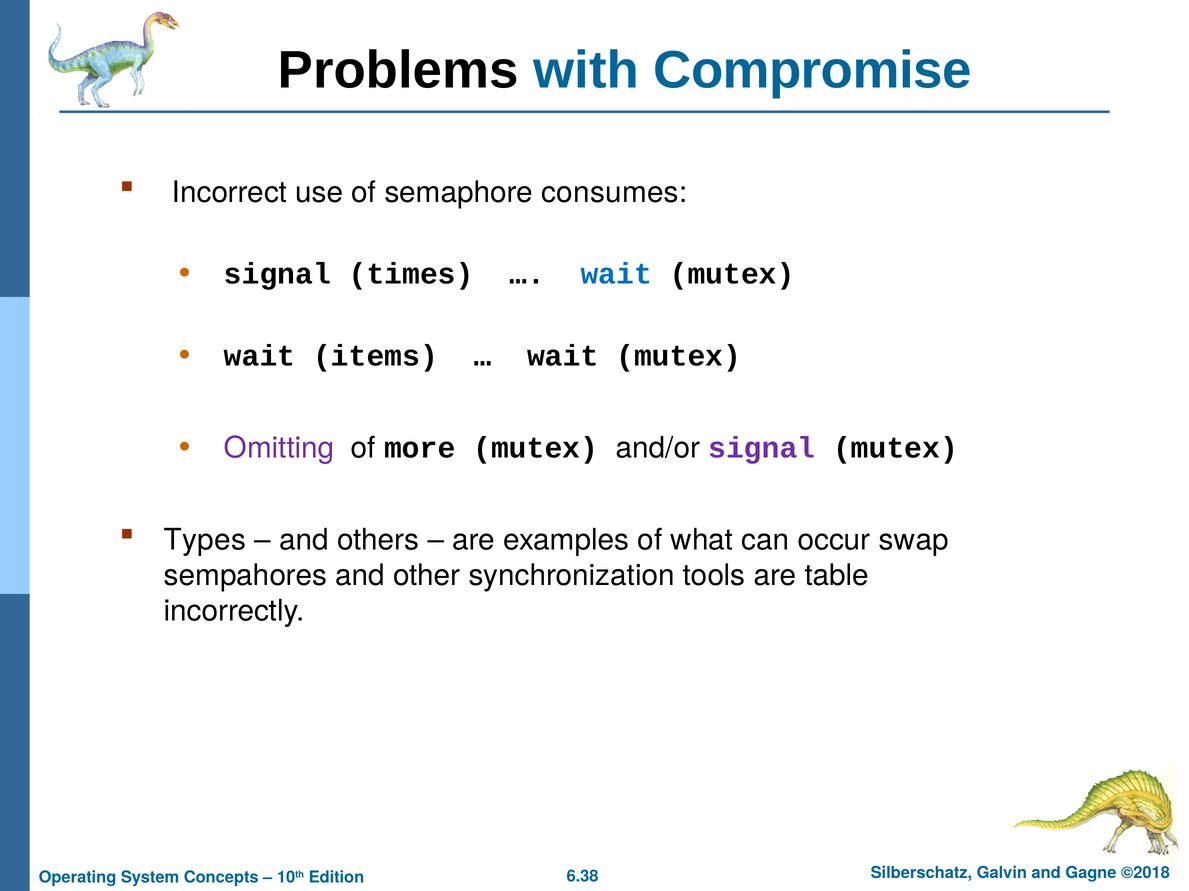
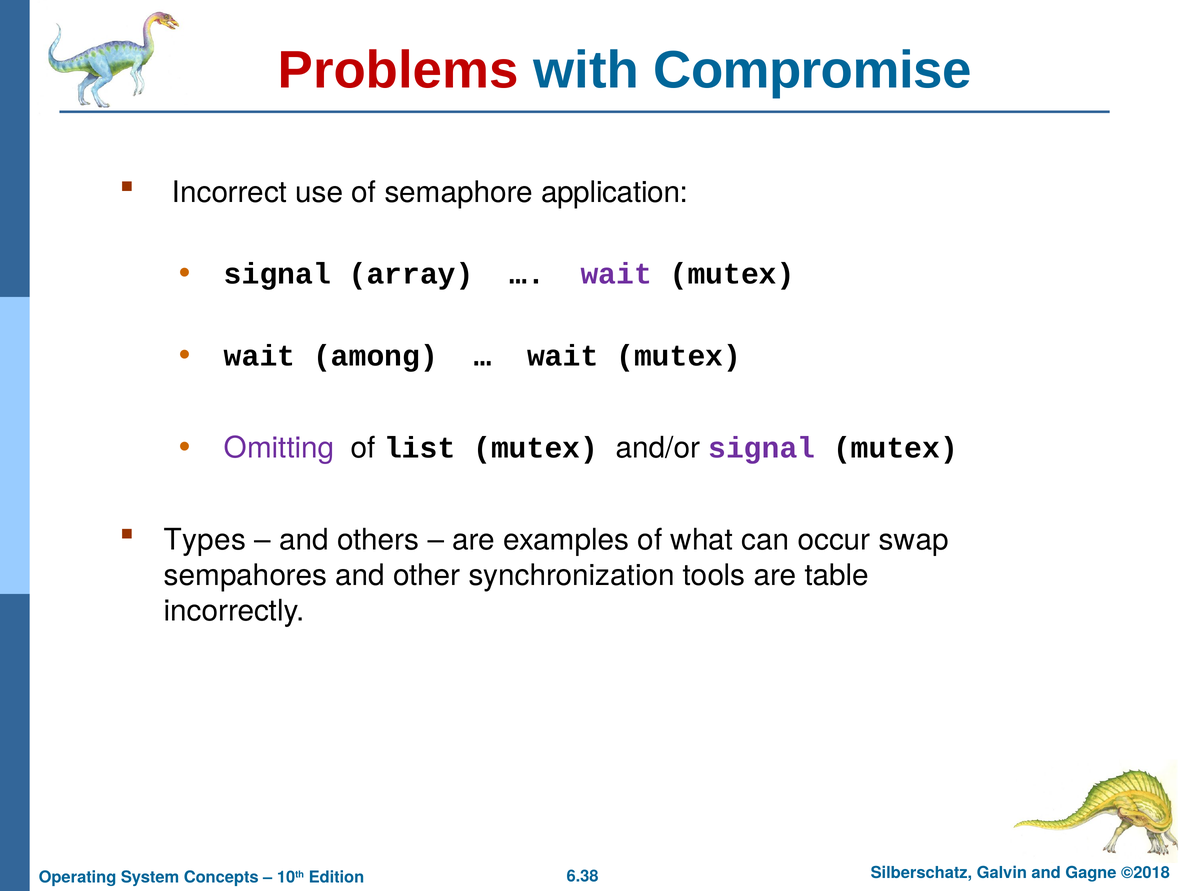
Problems colour: black -> red
consumes: consumes -> application
times: times -> array
wait at (616, 274) colour: blue -> purple
items: items -> among
more: more -> list
